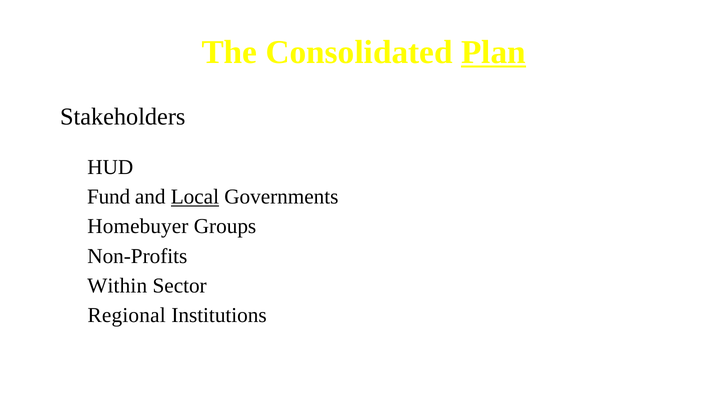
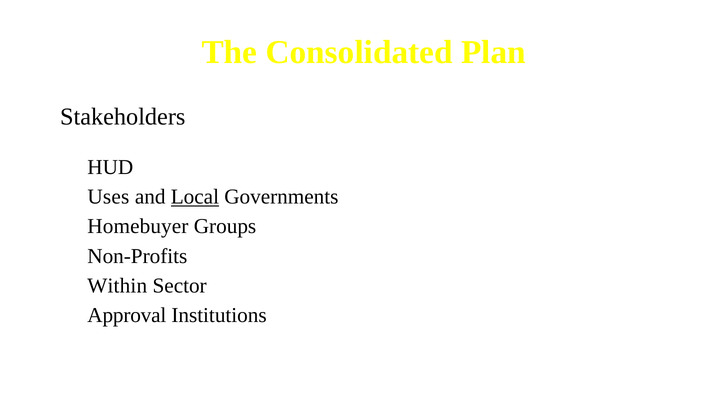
Plan underline: present -> none
Fund: Fund -> Uses
Regional: Regional -> Approval
